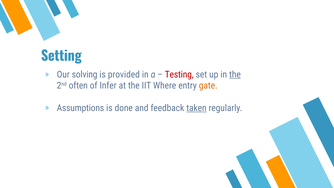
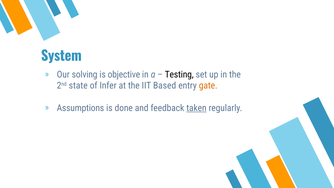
Setting: Setting -> System
provided: provided -> objective
Testing colour: red -> black
the at (235, 74) underline: present -> none
often: often -> state
Where: Where -> Based
